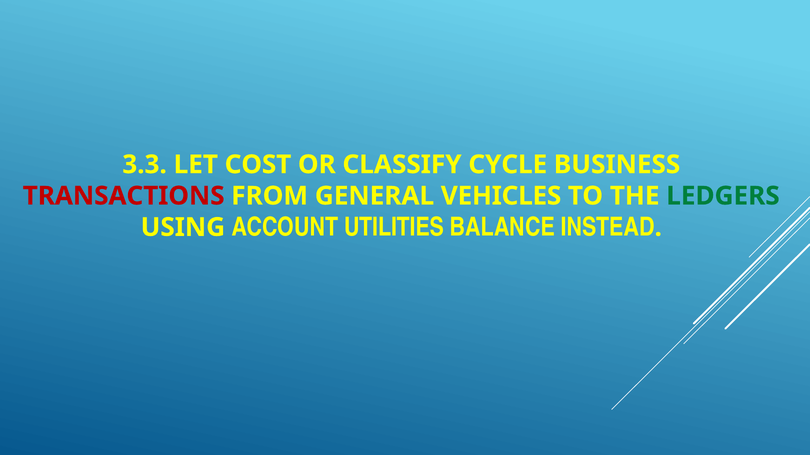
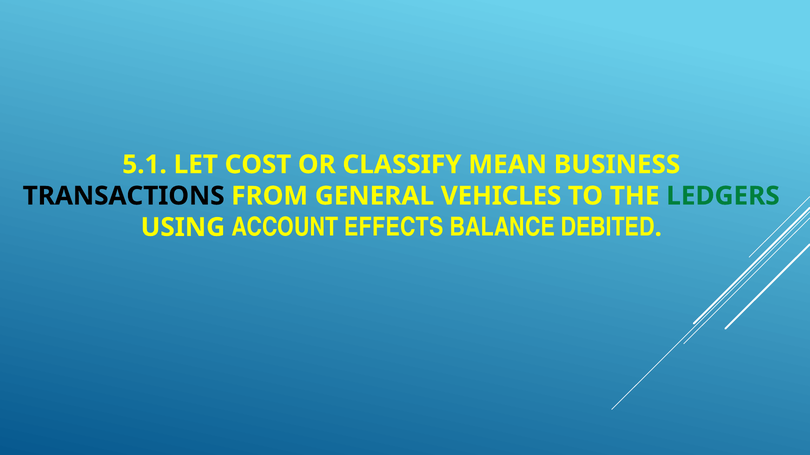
3.3: 3.3 -> 5.1
CYCLE: CYCLE -> MEAN
TRANSACTIONS colour: red -> black
UTILITIES: UTILITIES -> EFFECTS
INSTEAD: INSTEAD -> DEBITED
